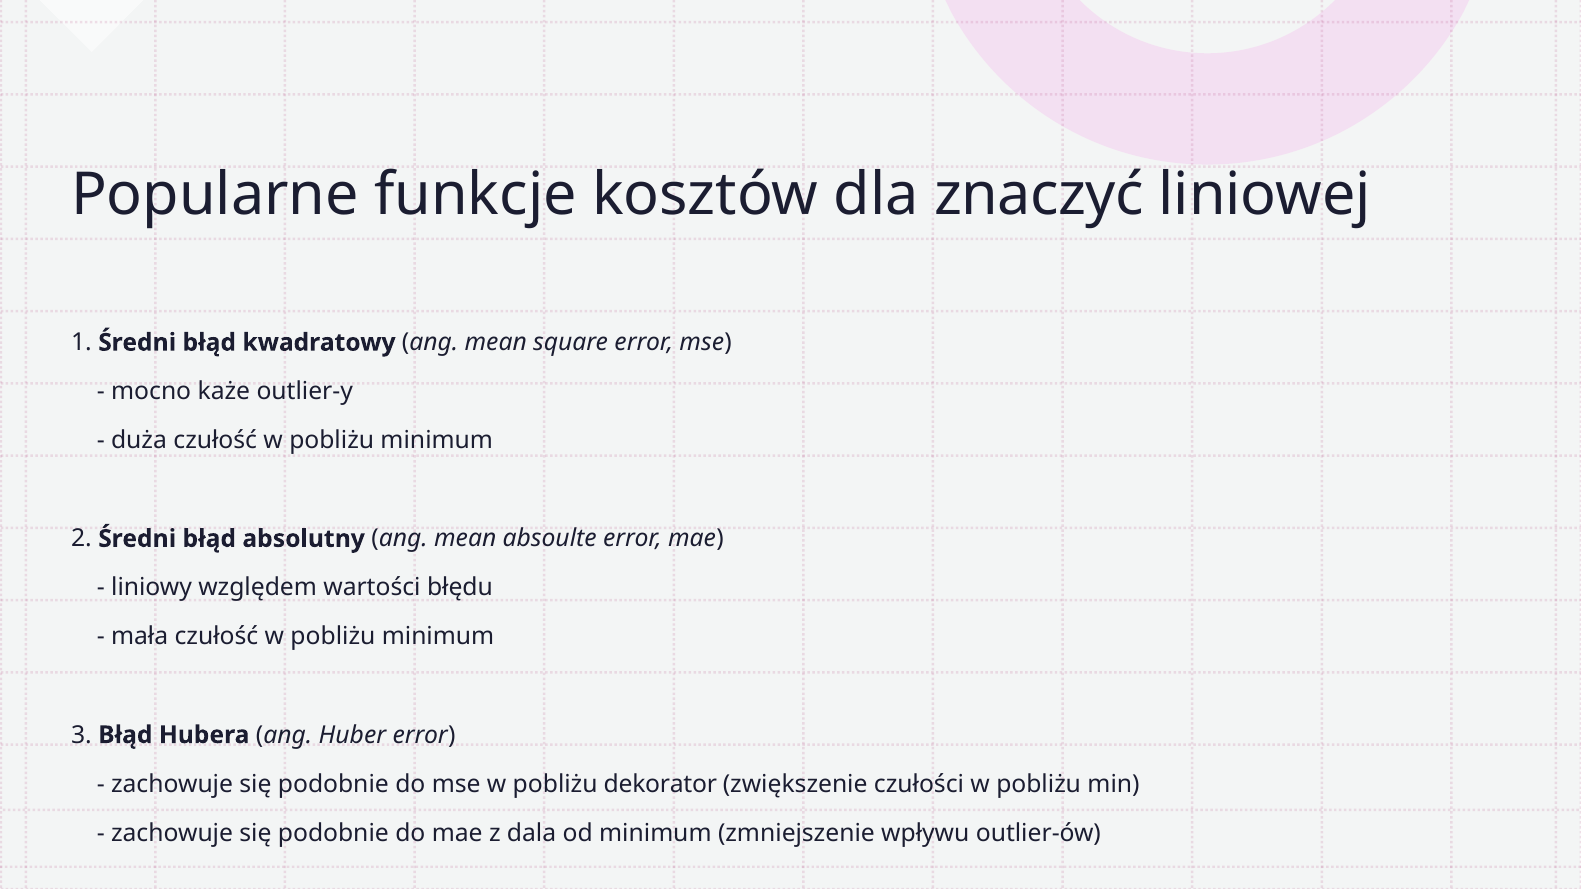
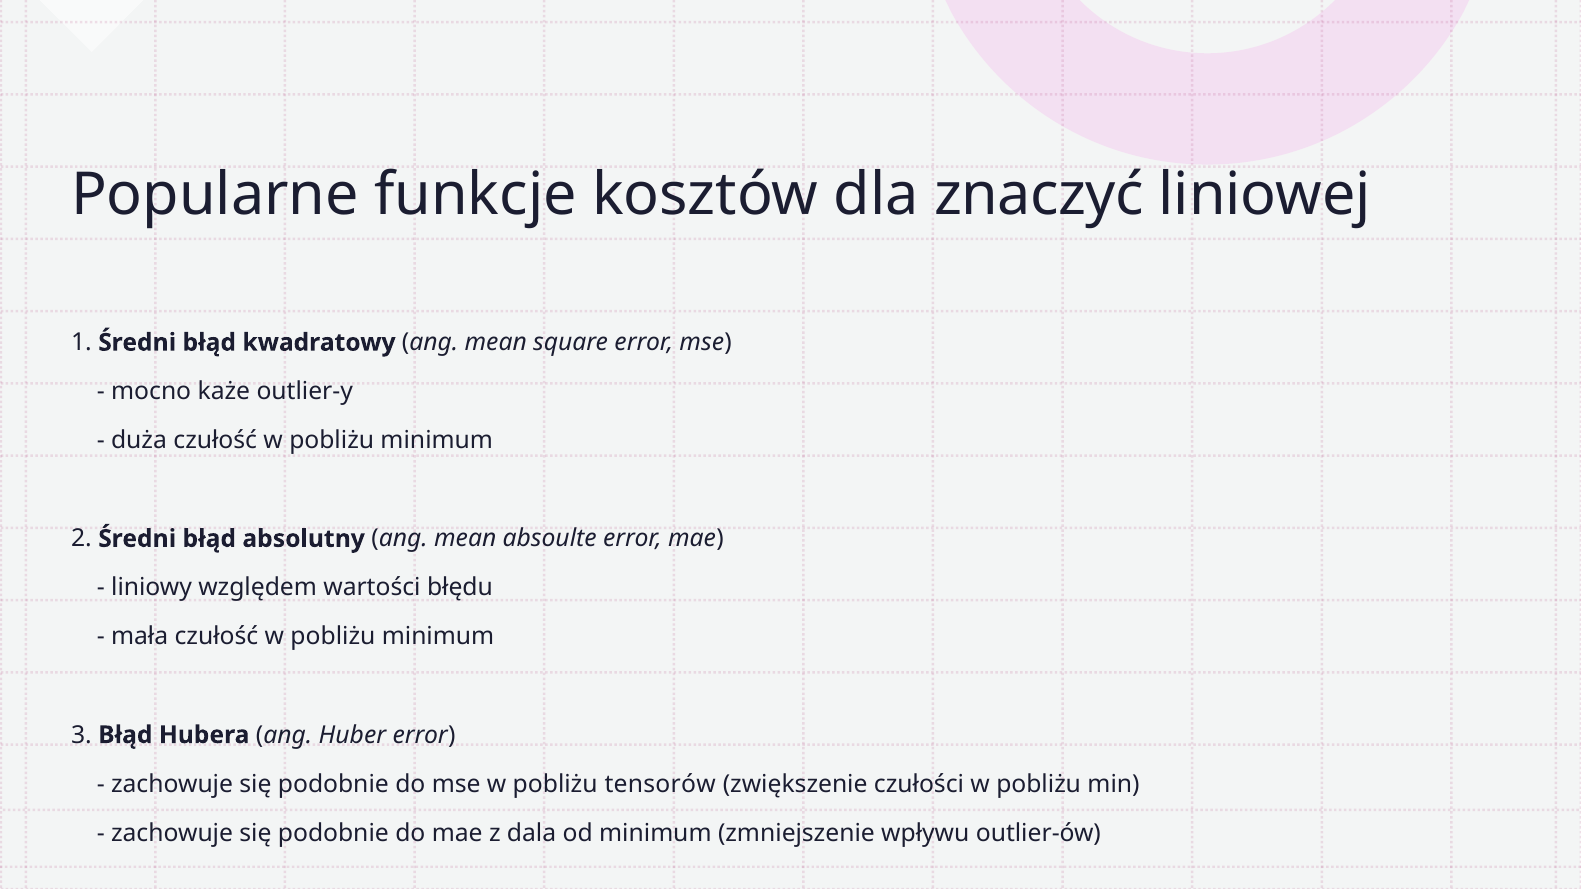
dekorator: dekorator -> tensorów
